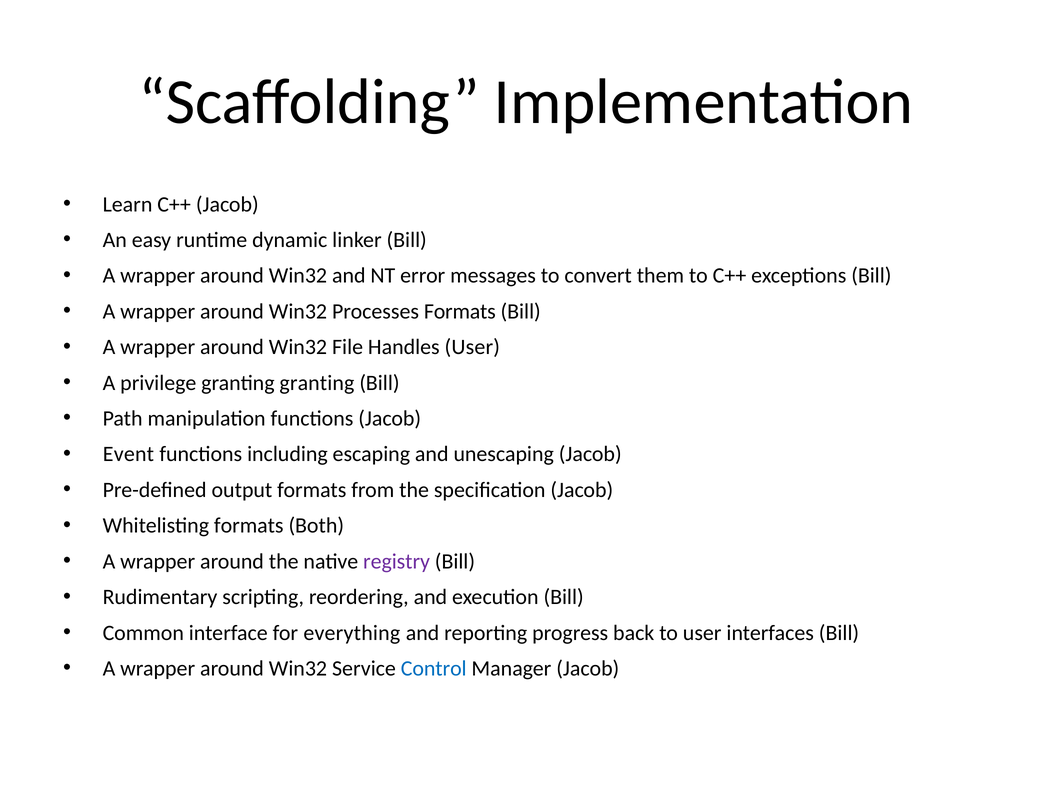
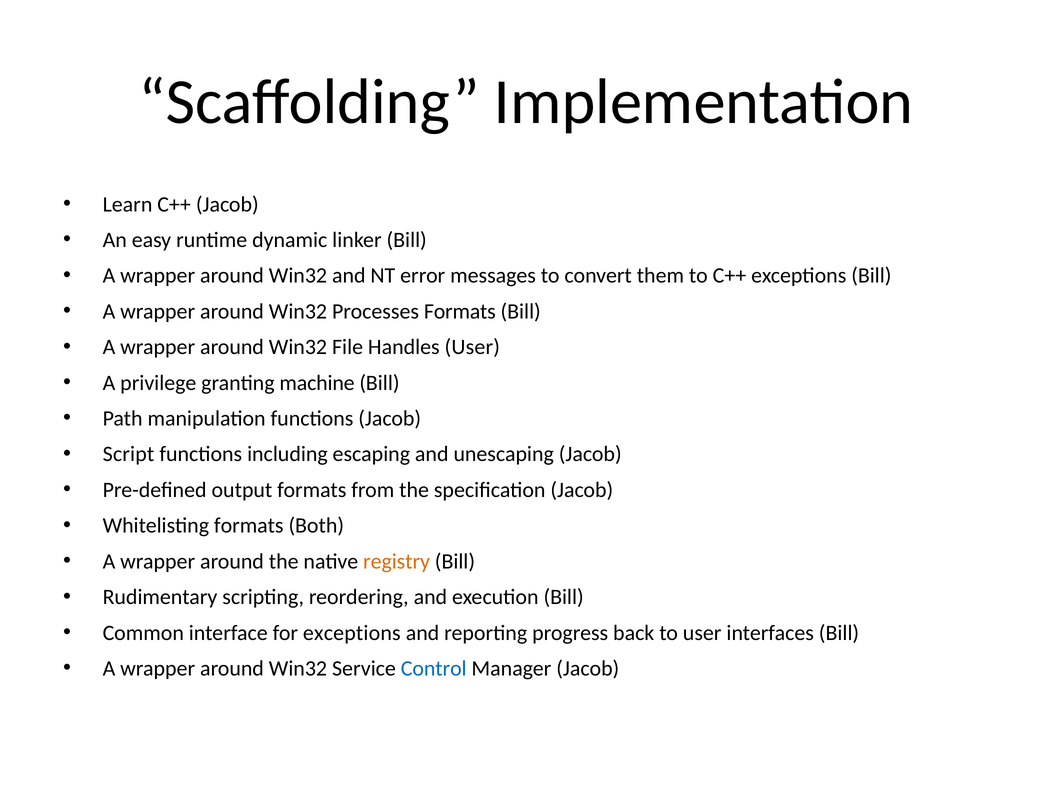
granting granting: granting -> machine
Event: Event -> Script
registry colour: purple -> orange
for everything: everything -> exceptions
